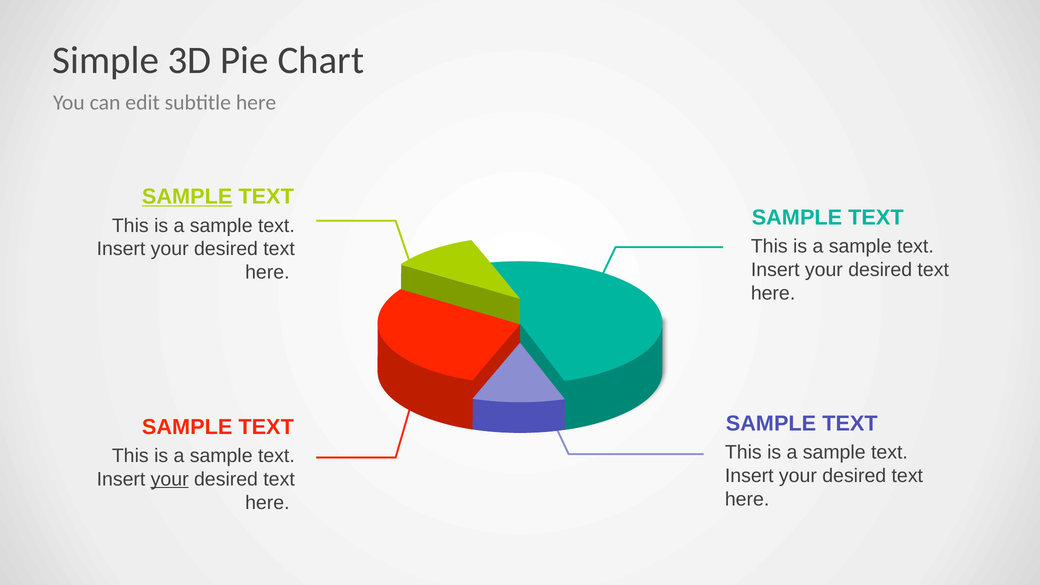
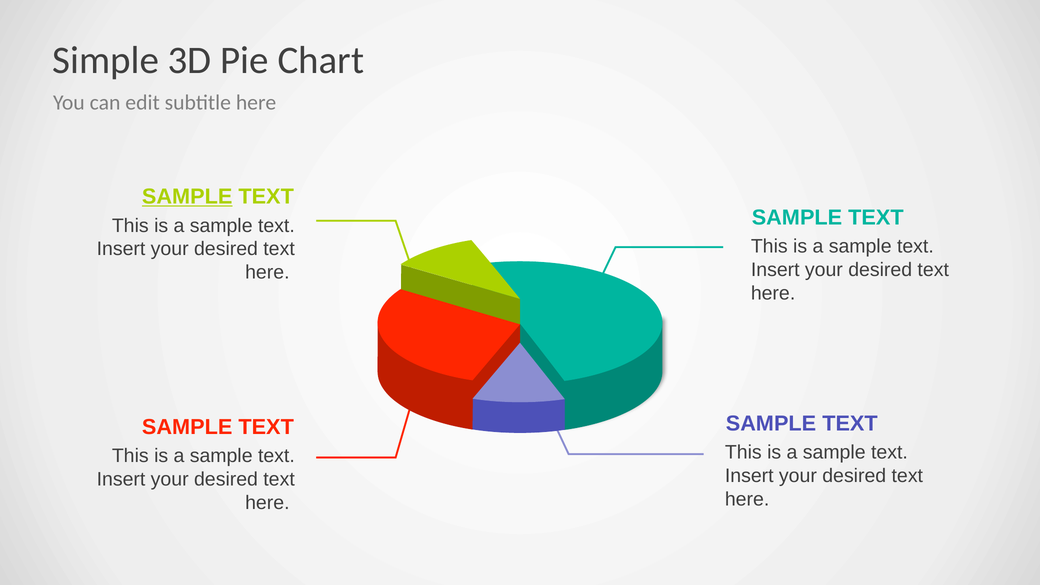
your at (170, 479) underline: present -> none
